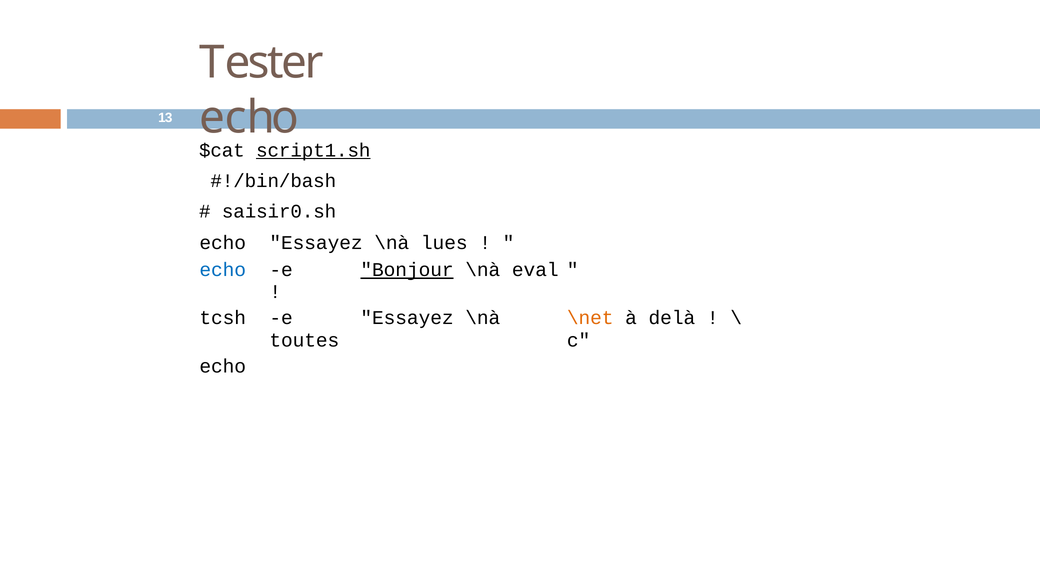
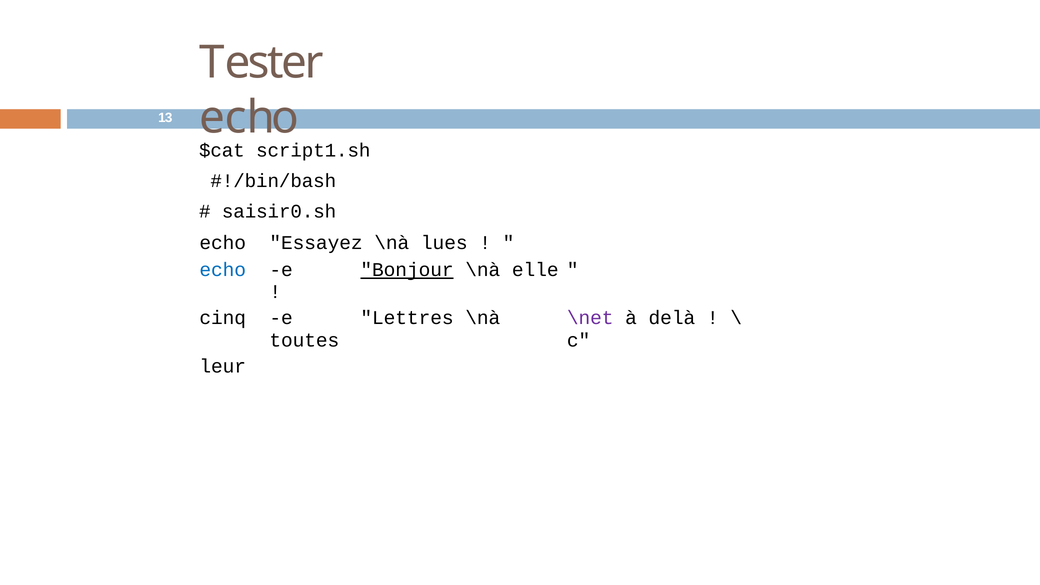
script1.sh underline: present -> none
eval: eval -> elle
tcsh: tcsh -> cinq
e Essayez: Essayez -> Lettres
\net colour: orange -> purple
echo at (223, 366): echo -> leur
